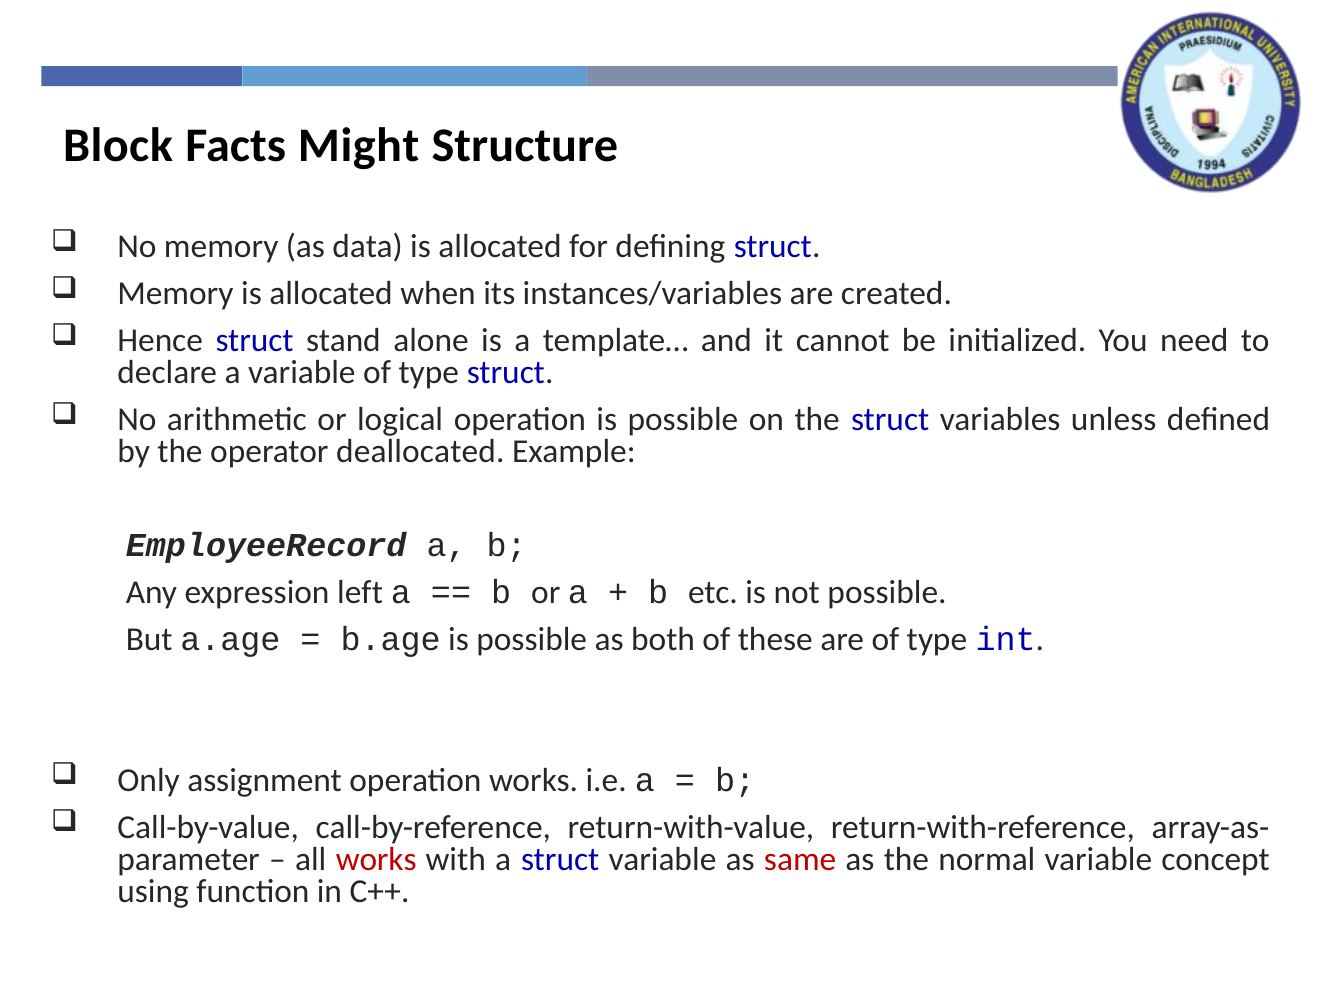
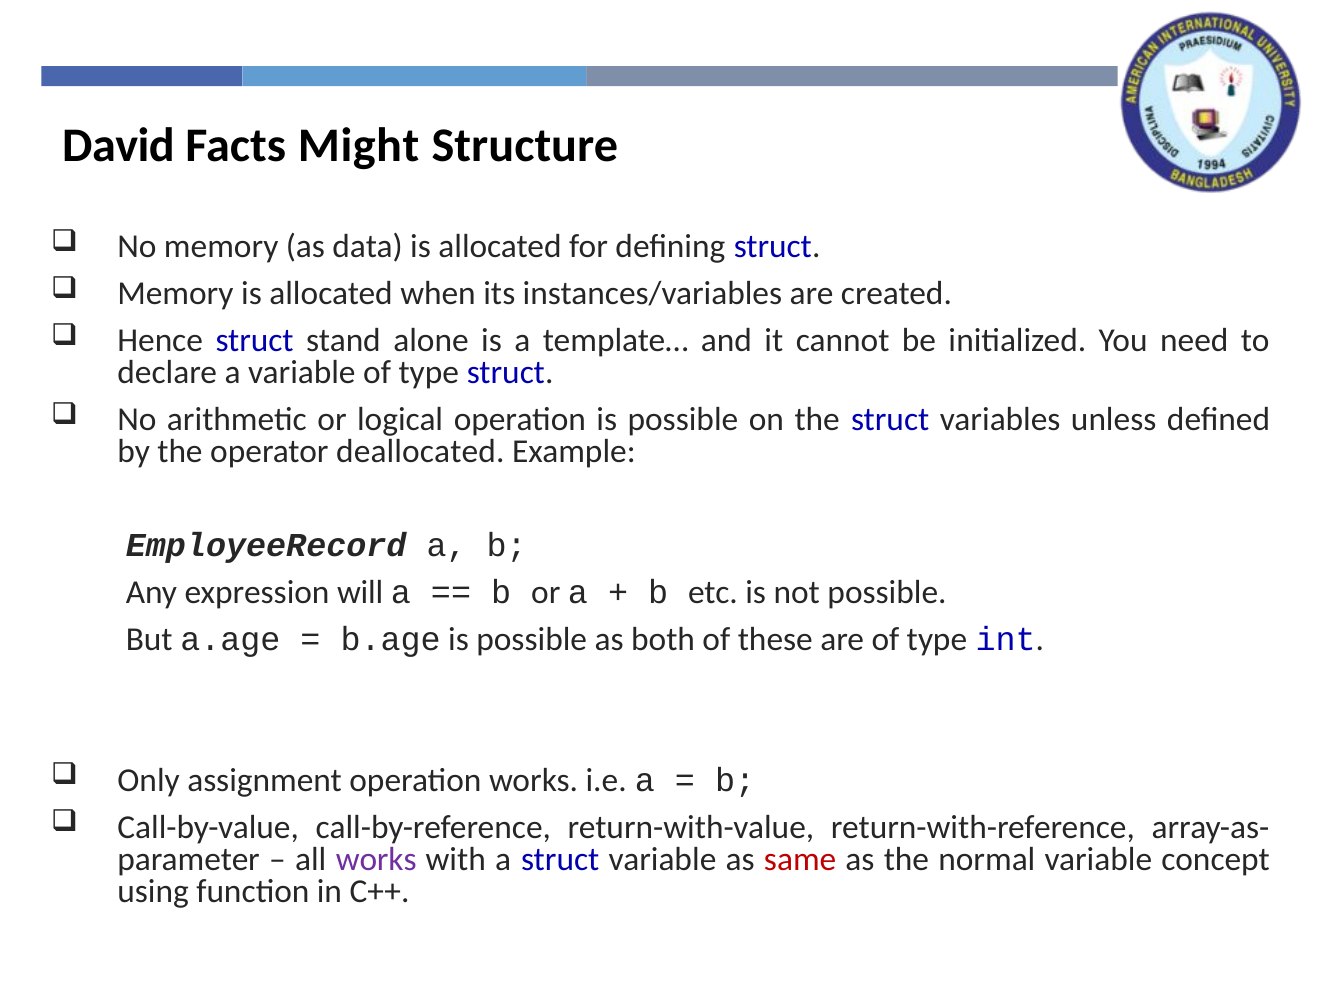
Block: Block -> David
left: left -> will
works at (376, 859) colour: red -> purple
